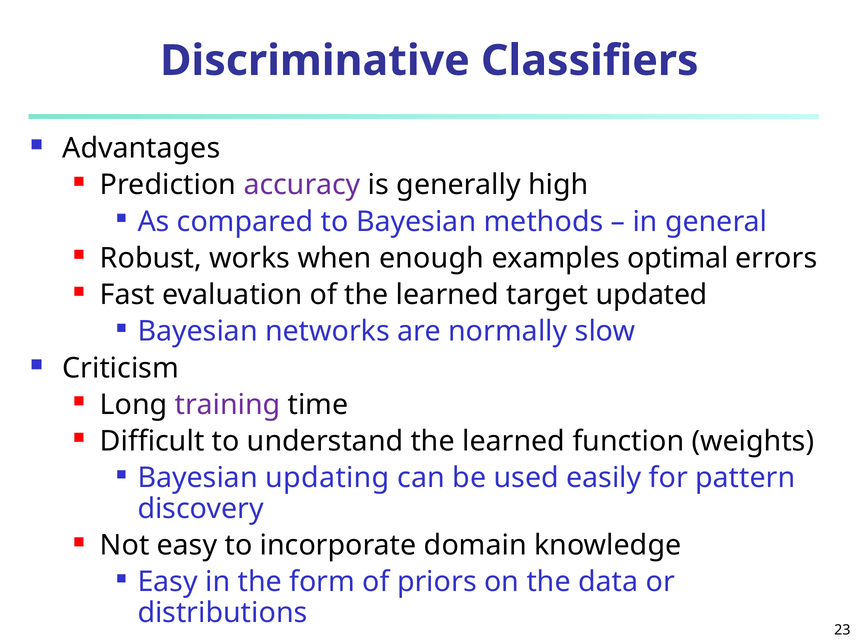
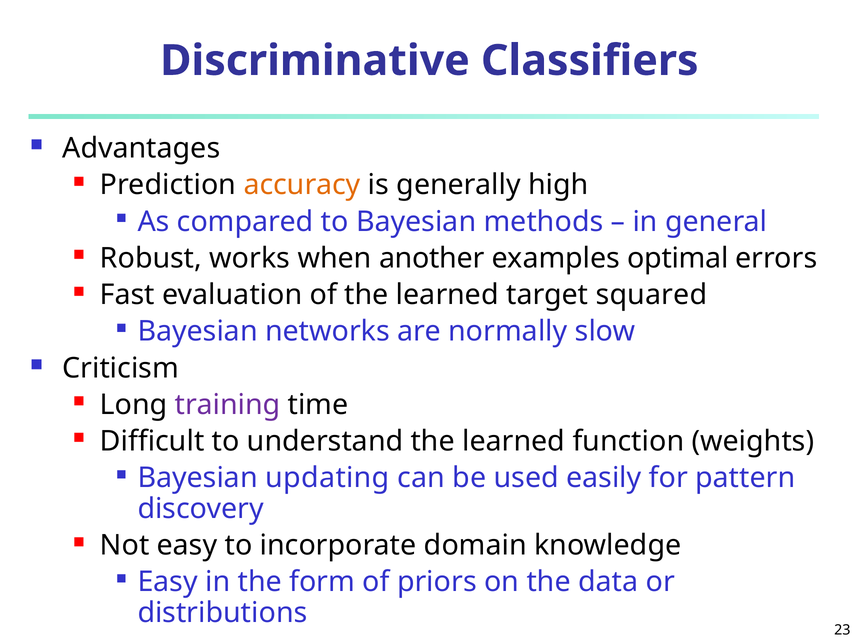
accuracy colour: purple -> orange
enough: enough -> another
updated: updated -> squared
